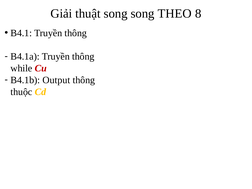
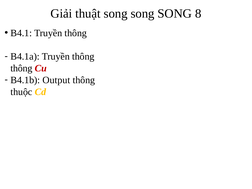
song song THEO: THEO -> SONG
while at (21, 68): while -> thông
